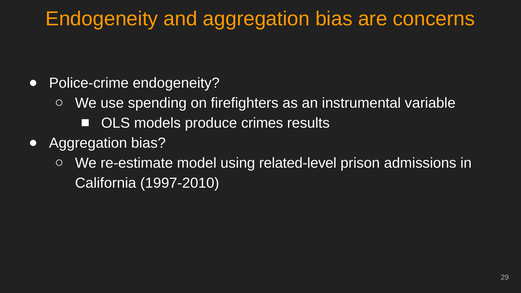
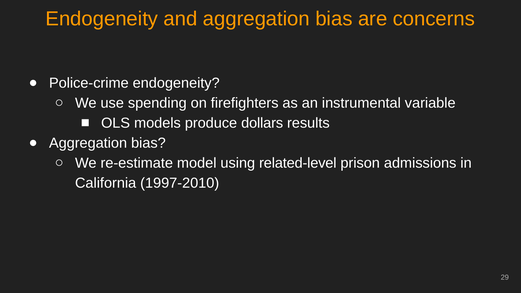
crimes: crimes -> dollars
